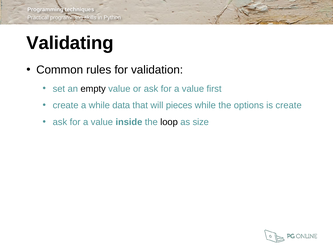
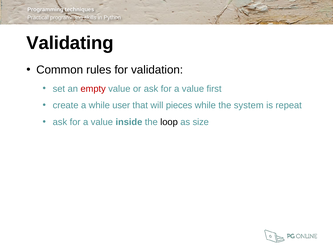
empty colour: black -> red
data: data -> user
options: options -> system
is create: create -> repeat
